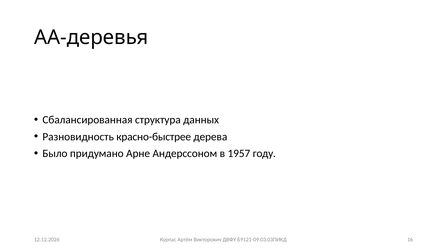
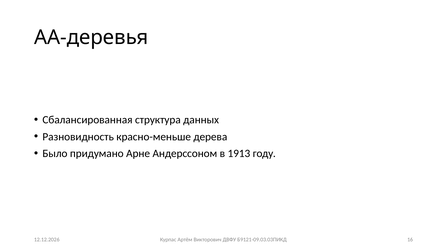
красно-быстрее: красно-быстрее -> красно-меньше
1957: 1957 -> 1913
